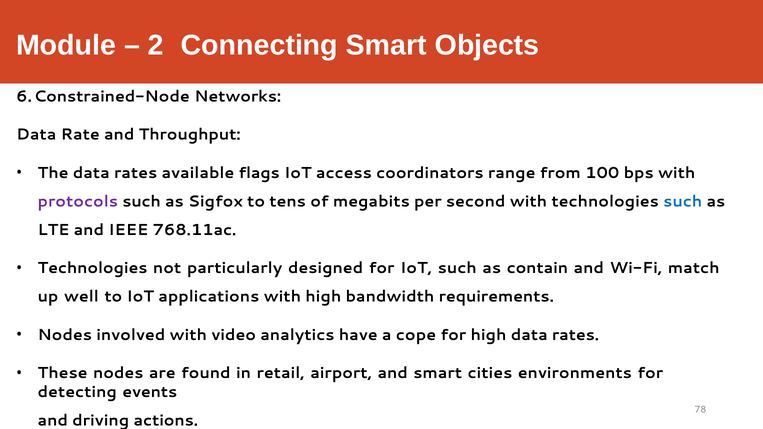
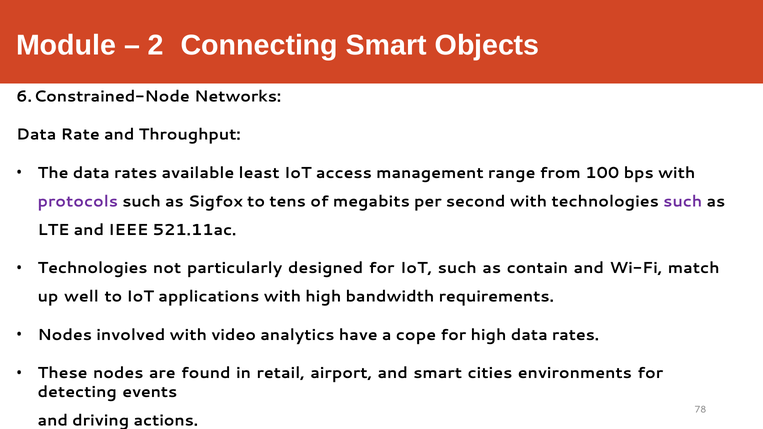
flags: flags -> least
coordinators: coordinators -> management
such at (683, 201) colour: blue -> purple
768.11ac: 768.11ac -> 521.11ac
